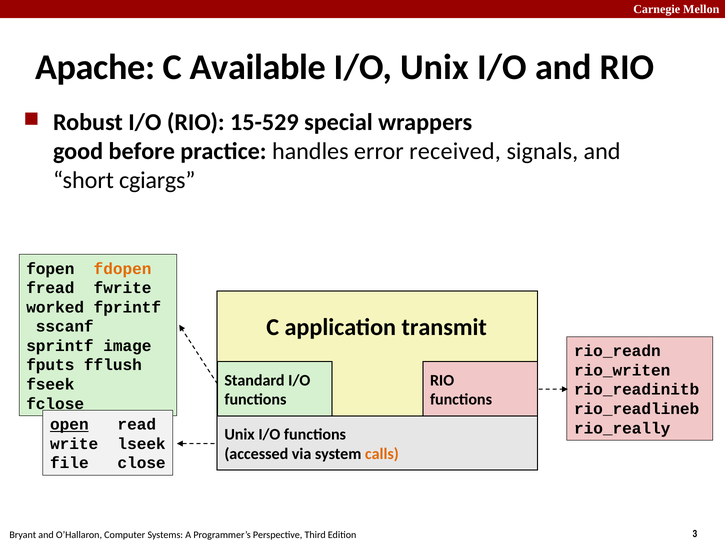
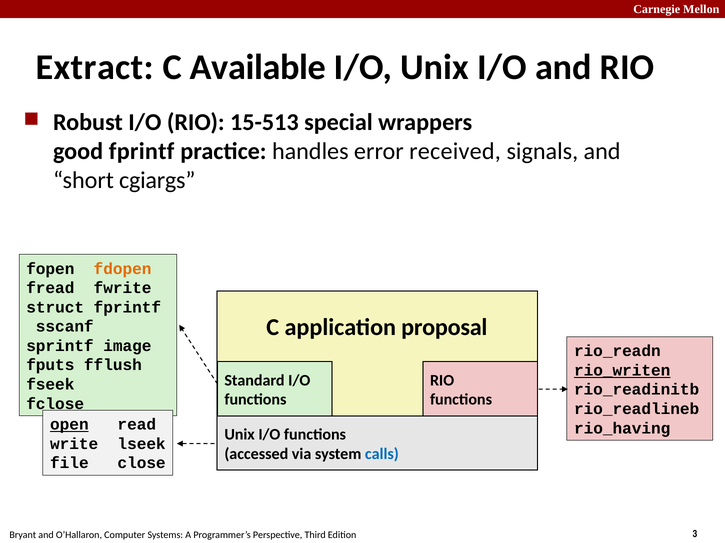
Apache: Apache -> Extract
15-529: 15-529 -> 15-513
good before: before -> fprintf
worked: worked -> struct
transmit: transmit -> proposal
rio_writen underline: none -> present
rio_really: rio_really -> rio_having
calls colour: orange -> blue
